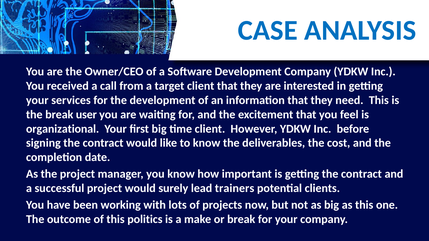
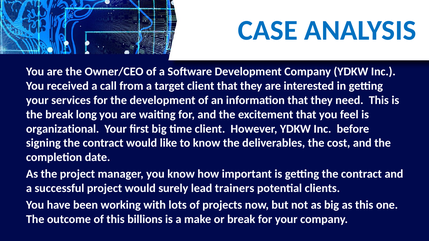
user: user -> long
politics: politics -> billions
